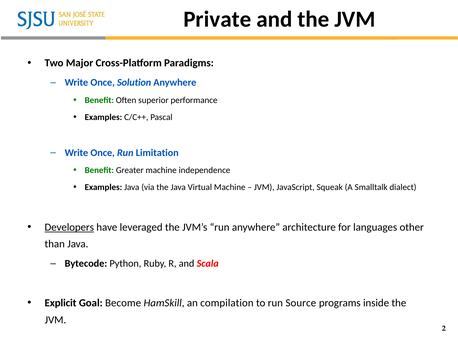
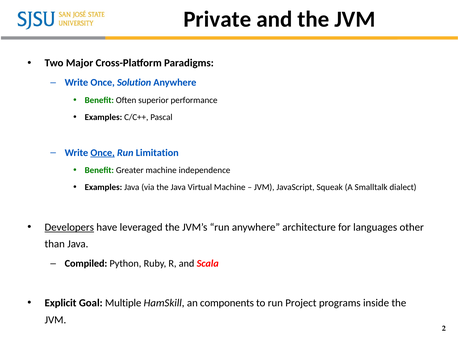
Once at (103, 152) underline: none -> present
Bytecode: Bytecode -> Compiled
Become: Become -> Multiple
compilation: compilation -> components
Source: Source -> Project
